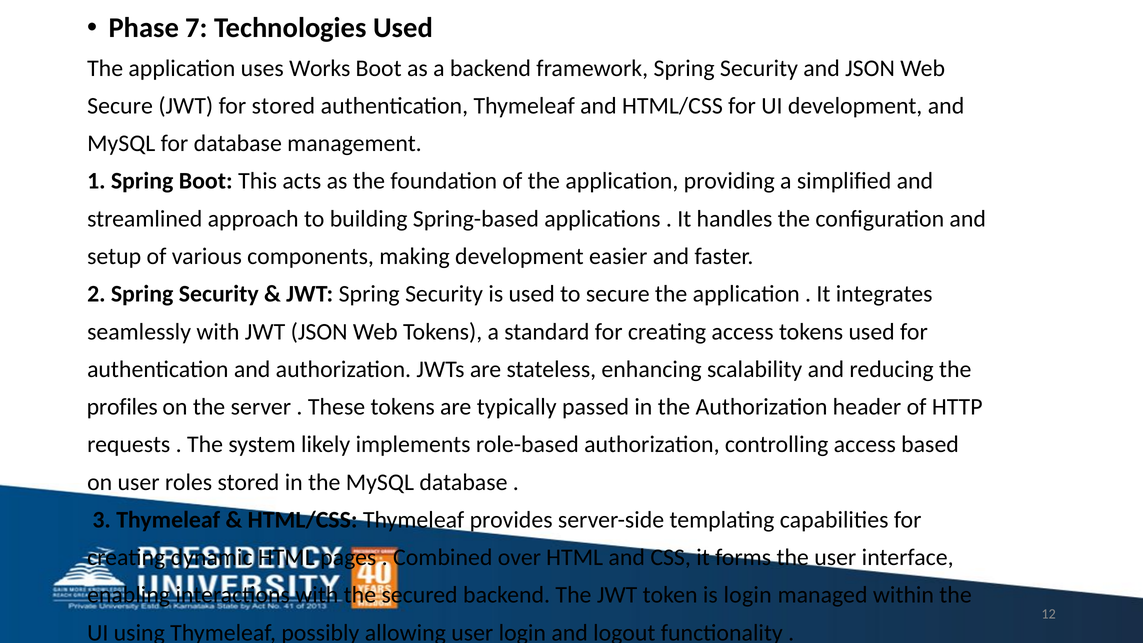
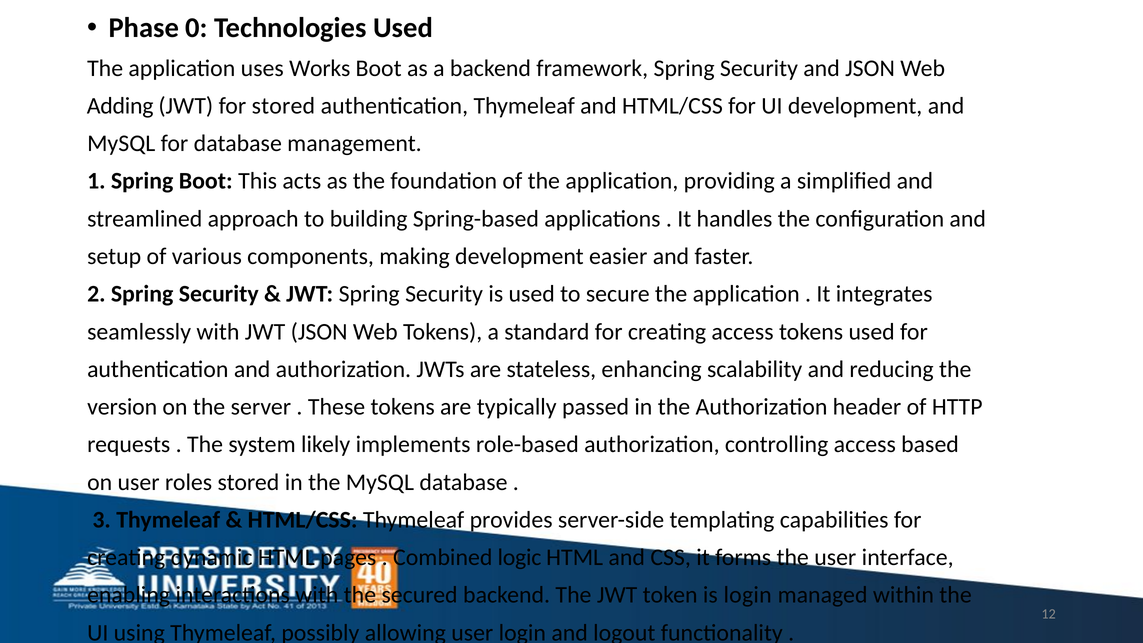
7: 7 -> 0
Secure at (120, 106): Secure -> Adding
profiles: profiles -> version
over: over -> logic
